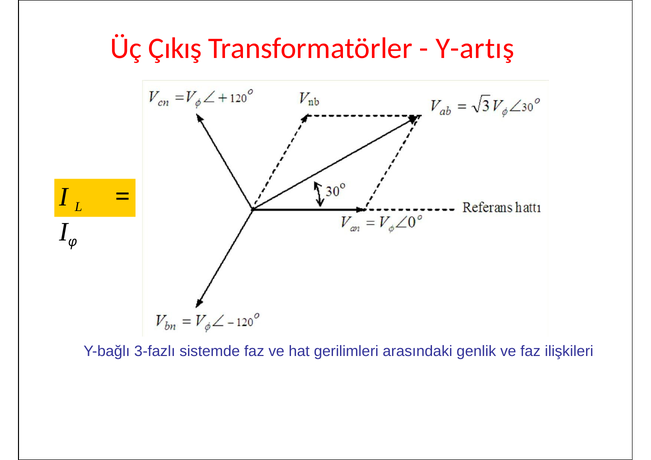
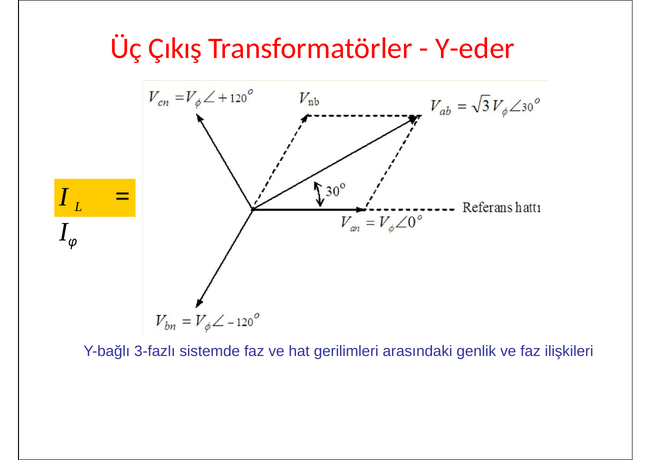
Y-artış: Y-artış -> Y-eder
